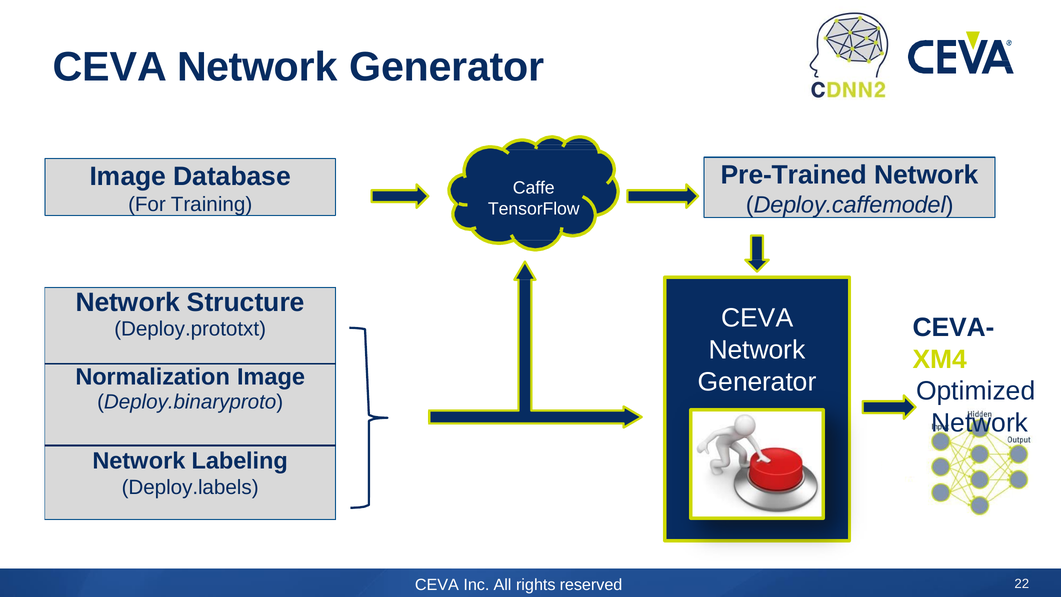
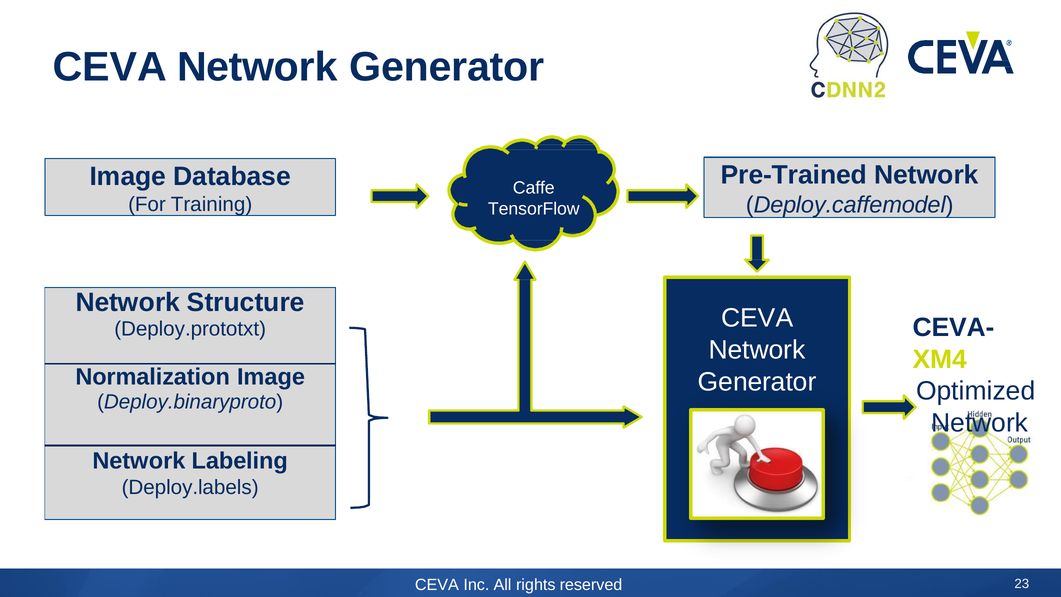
22: 22 -> 23
